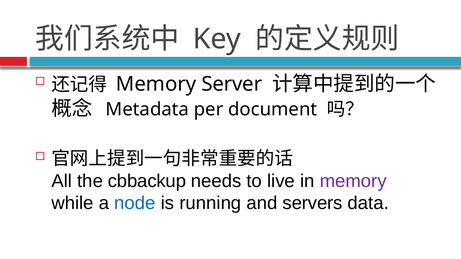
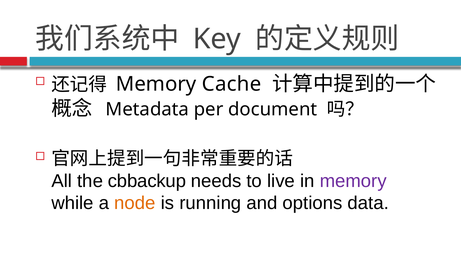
Server: Server -> Cache
node colour: blue -> orange
servers: servers -> options
